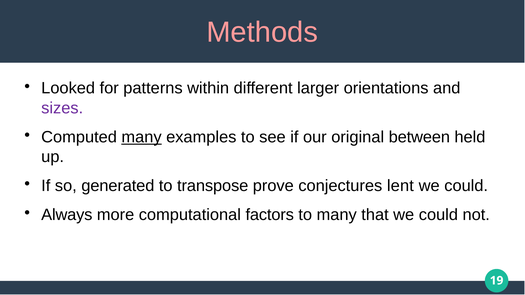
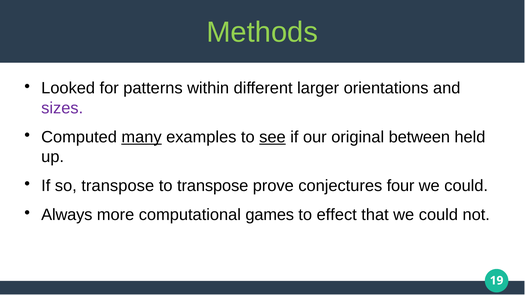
Methods colour: pink -> light green
see underline: none -> present
so generated: generated -> transpose
lent: lent -> four
factors: factors -> games
to many: many -> effect
